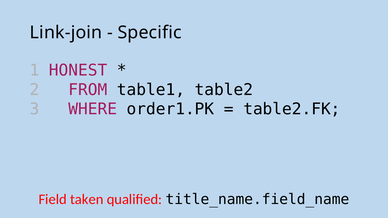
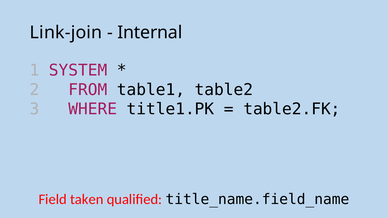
Specific: Specific -> Internal
HONEST: HONEST -> SYSTEM
order1.PK: order1.PK -> title1.PK
